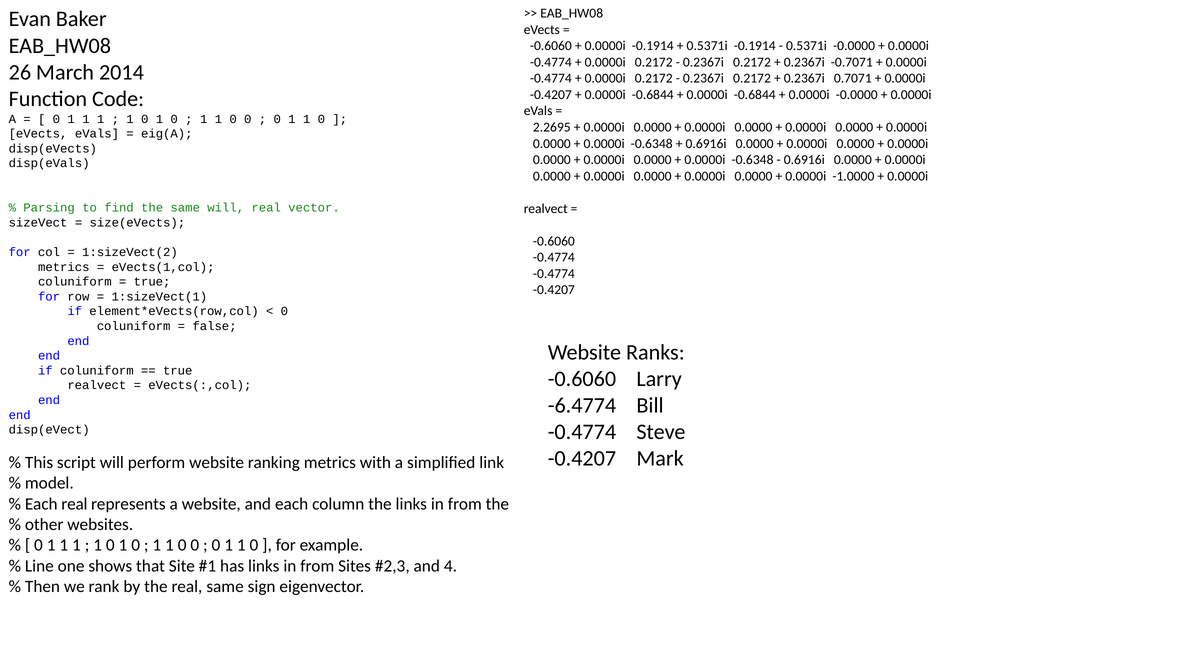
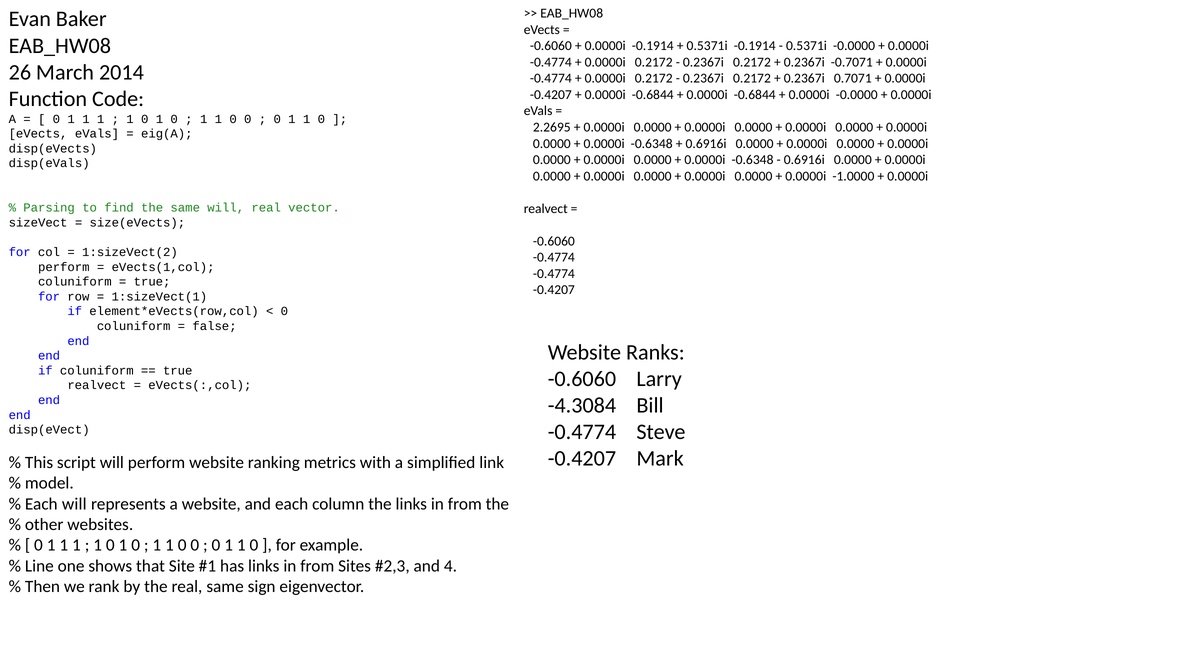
metrics at (64, 267): metrics -> perform
-6.4774: -6.4774 -> -4.3084
Each real: real -> will
